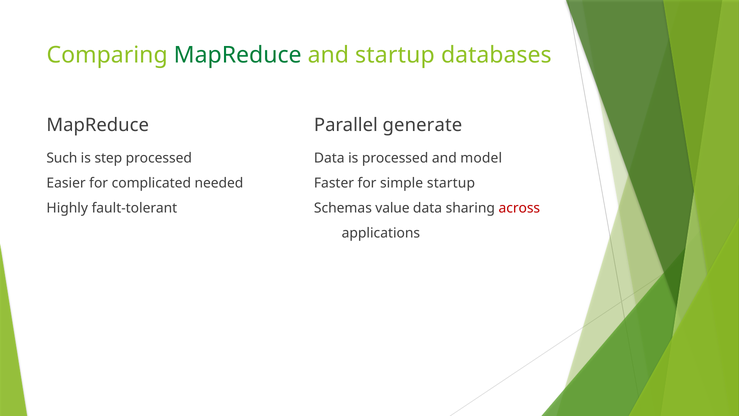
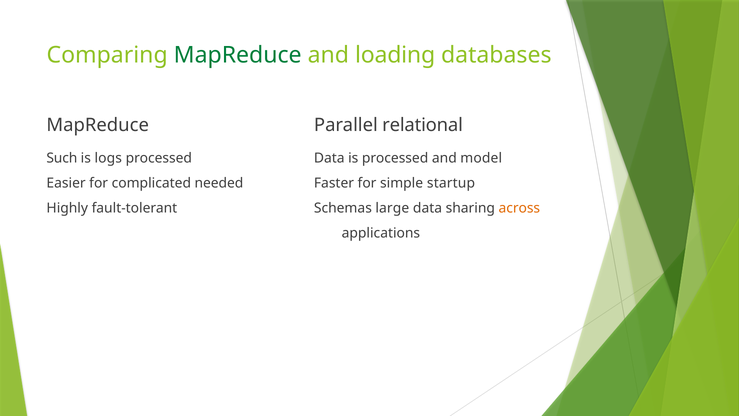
and startup: startup -> loading
generate: generate -> relational
step: step -> logs
value: value -> large
across colour: red -> orange
